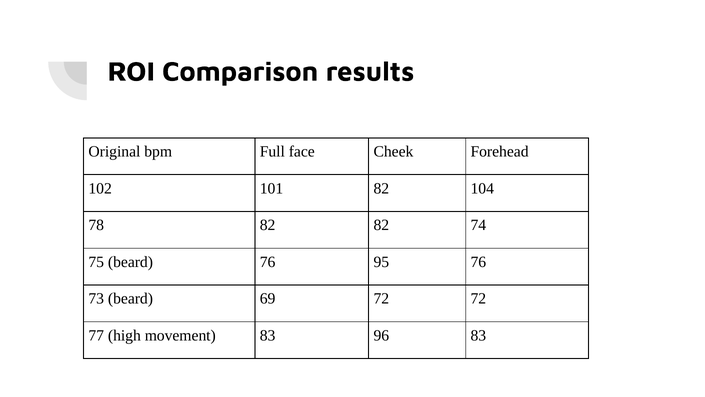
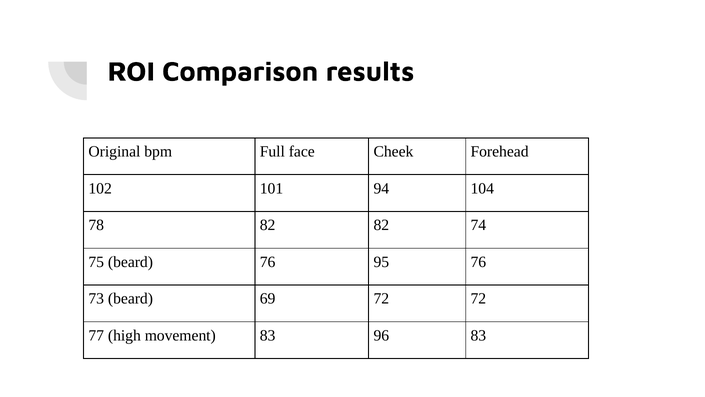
101 82: 82 -> 94
